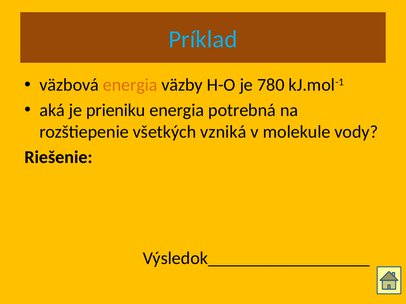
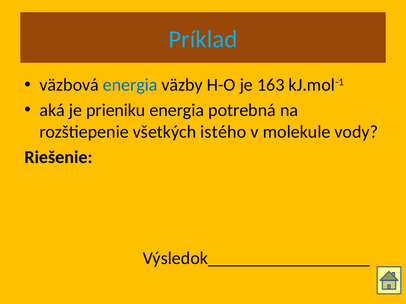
energia at (130, 85) colour: orange -> blue
780: 780 -> 163
vzniká: vzniká -> istého
